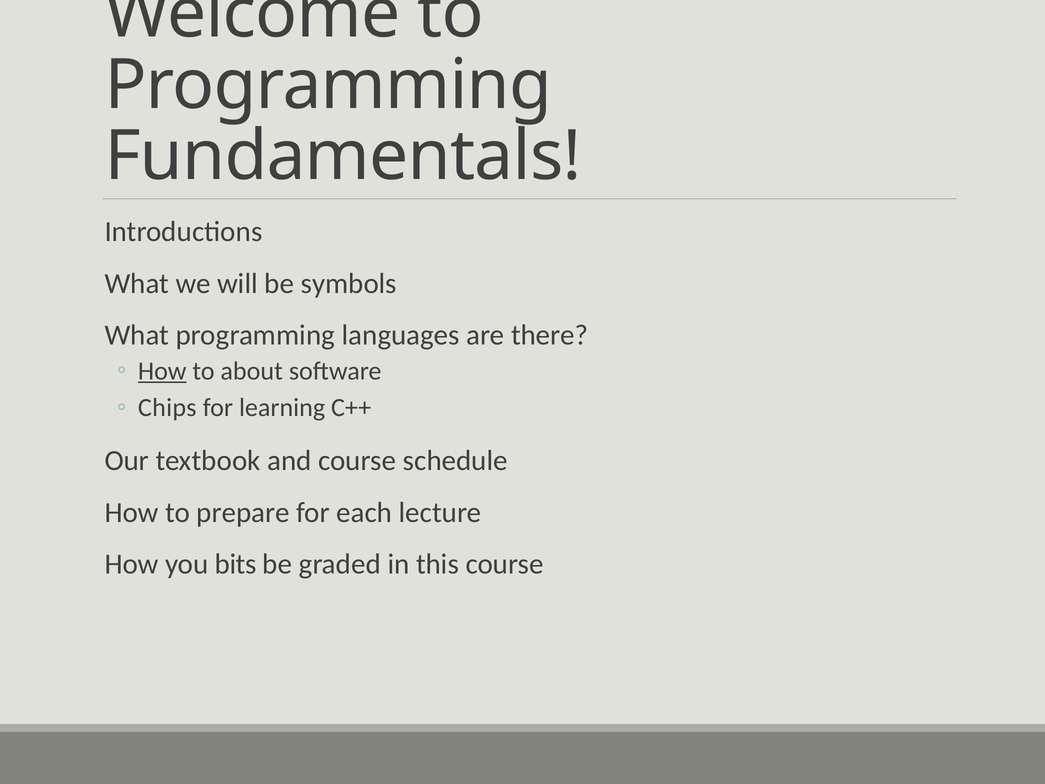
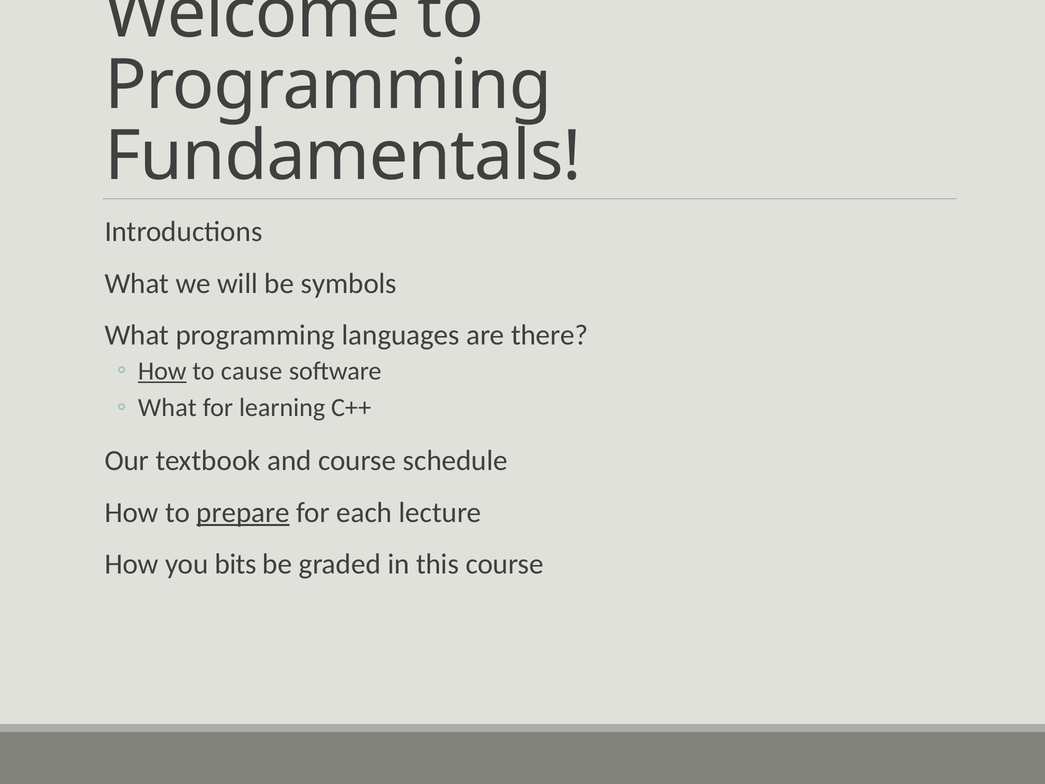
about: about -> cause
Chips at (167, 408): Chips -> What
prepare underline: none -> present
